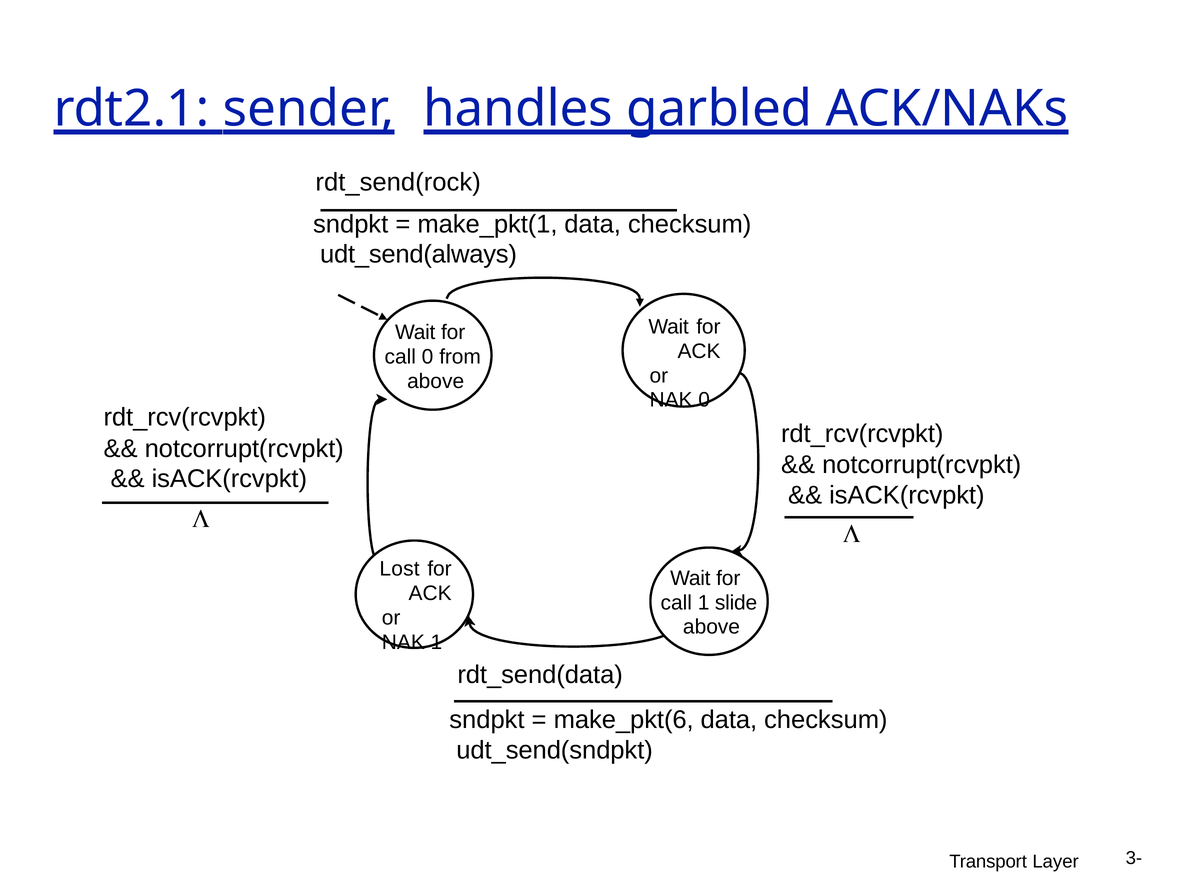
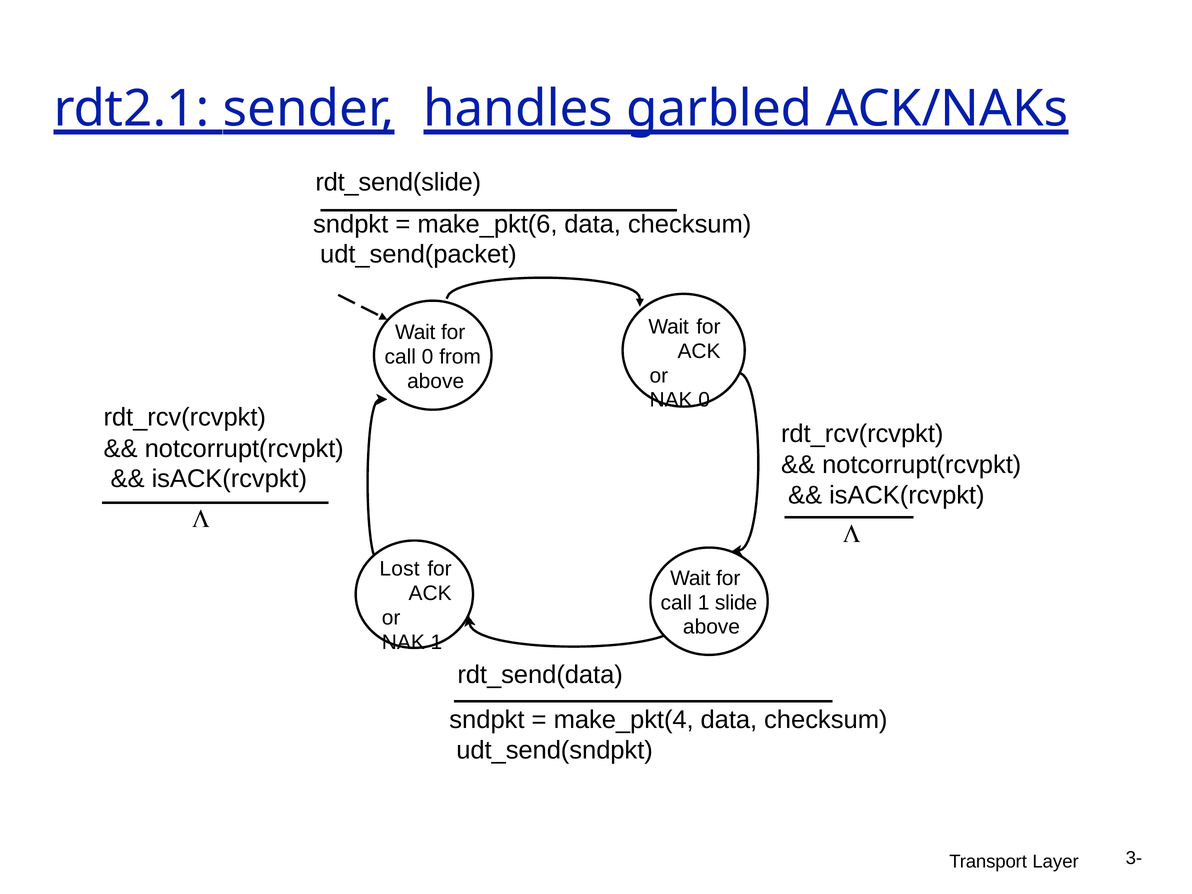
rdt_send(rock: rdt_send(rock -> rdt_send(slide
make_pkt(1: make_pkt(1 -> make_pkt(6
udt_send(always: udt_send(always -> udt_send(packet
make_pkt(6: make_pkt(6 -> make_pkt(4
